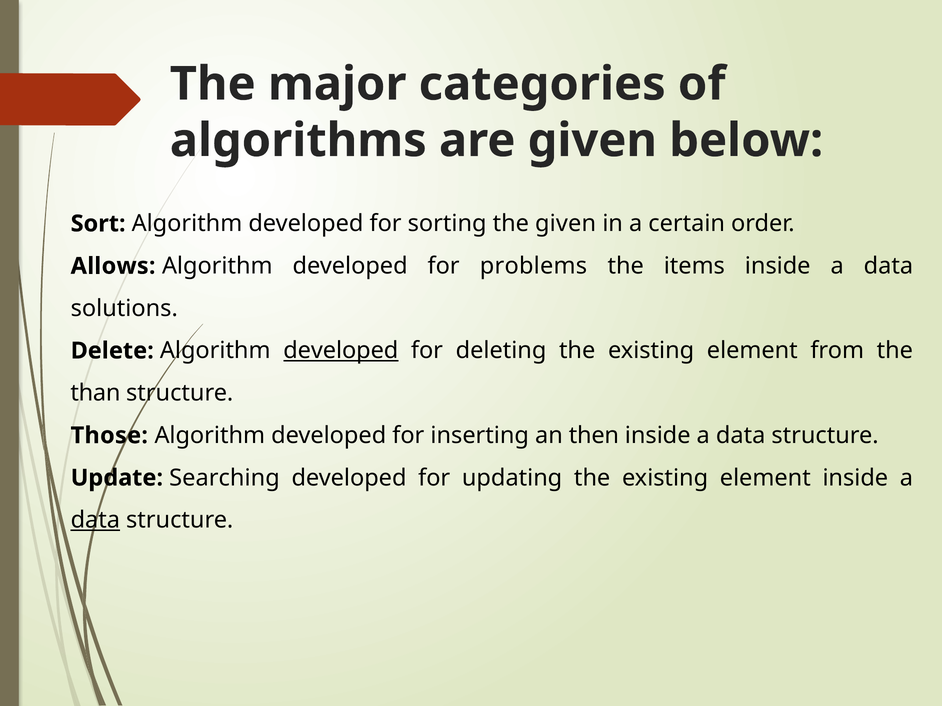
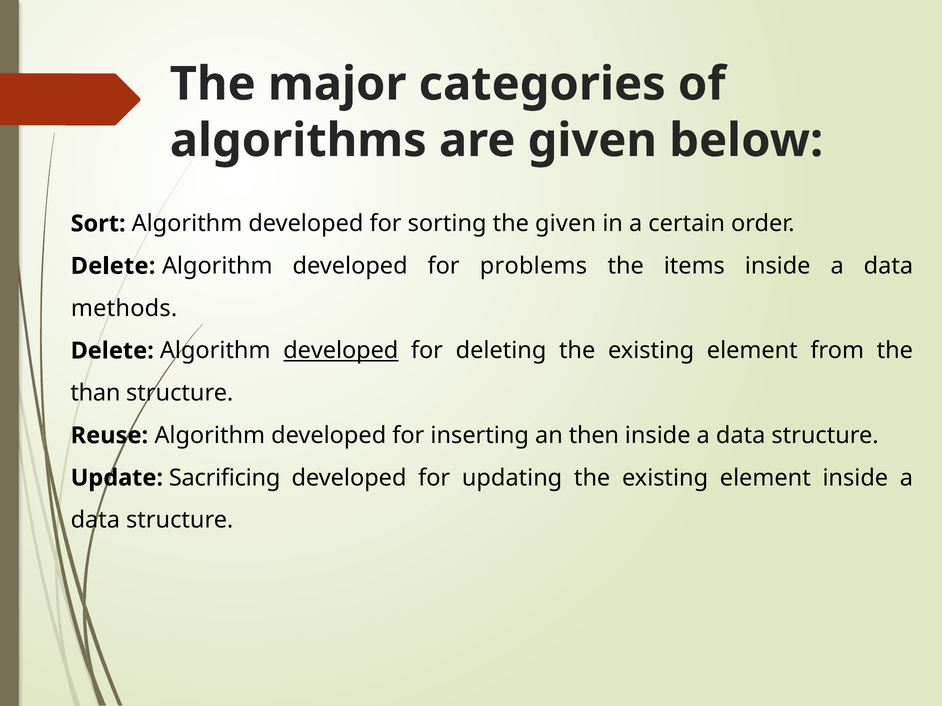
Allows at (113, 266): Allows -> Delete
solutions: solutions -> methods
Those: Those -> Reuse
Searching: Searching -> Sacrificing
data at (95, 521) underline: present -> none
